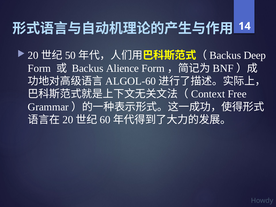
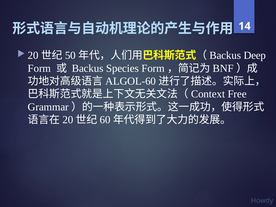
Alience: Alience -> Species
